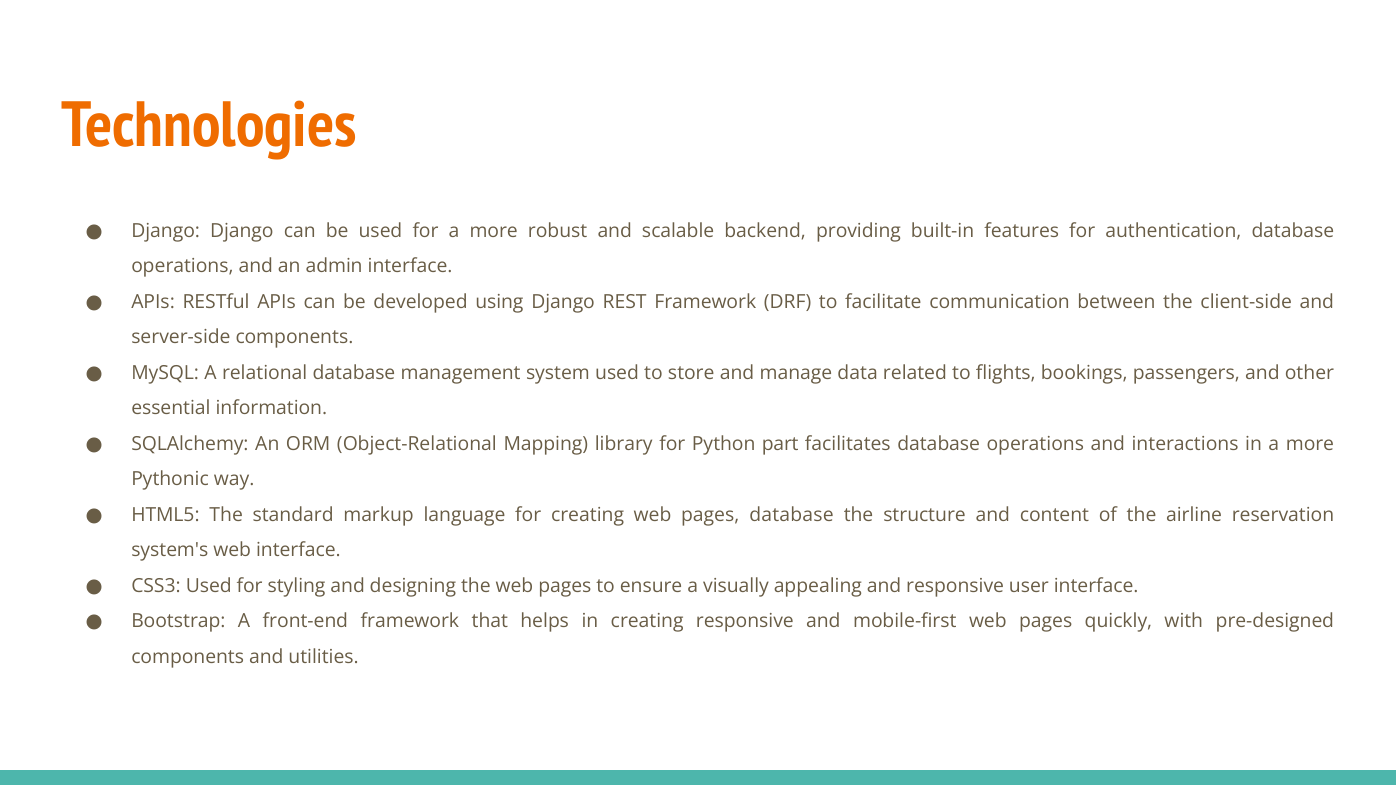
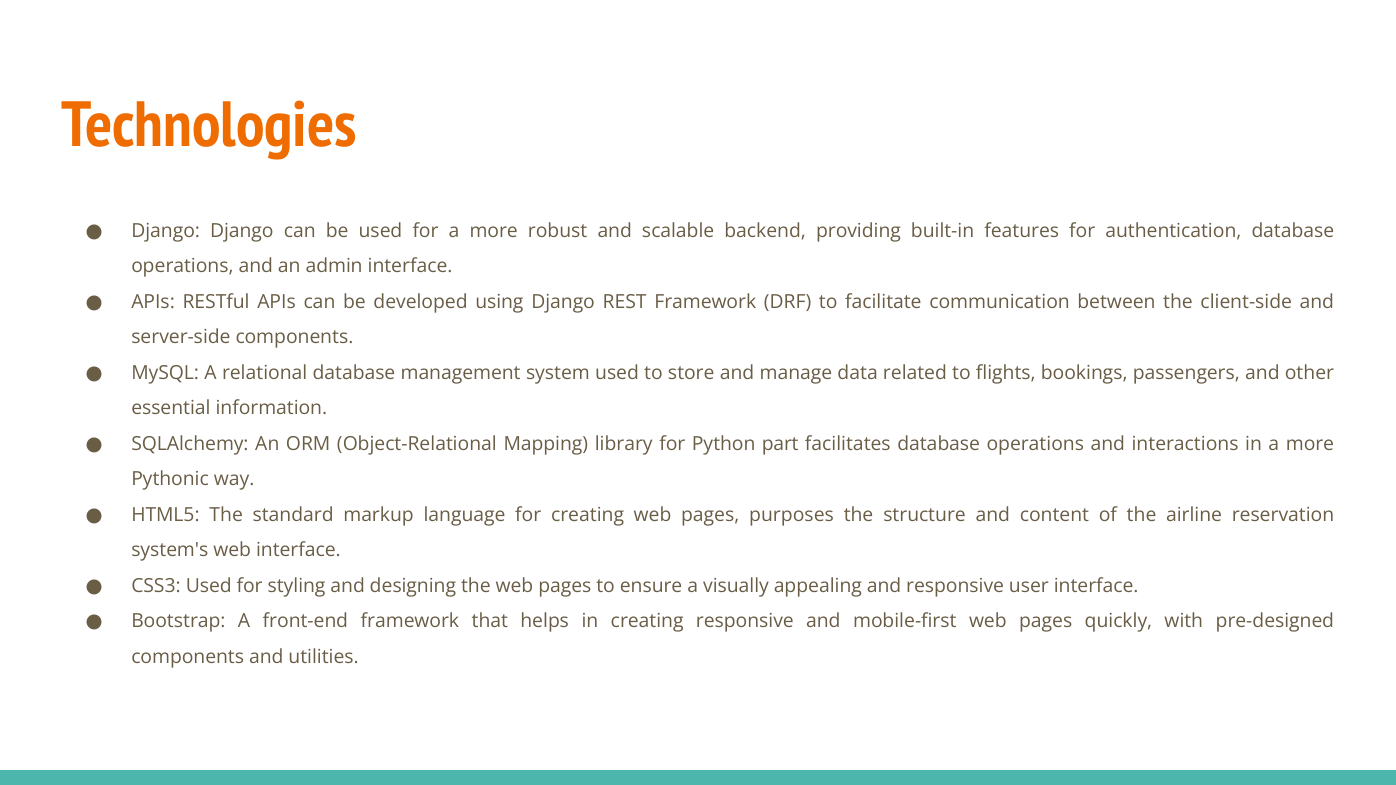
pages database: database -> purposes
